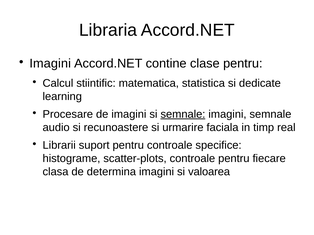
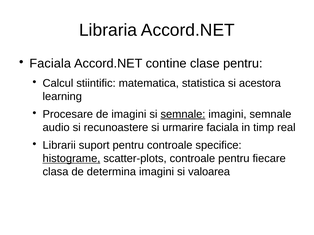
Imagini at (50, 64): Imagini -> Faciala
dedicate: dedicate -> acestora
histograme underline: none -> present
